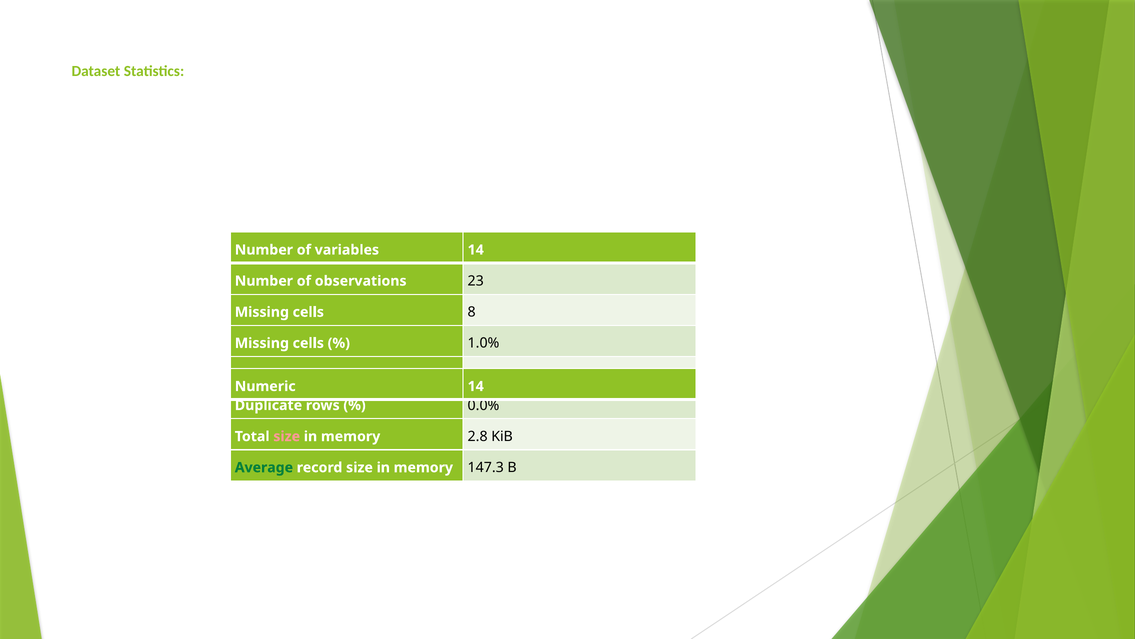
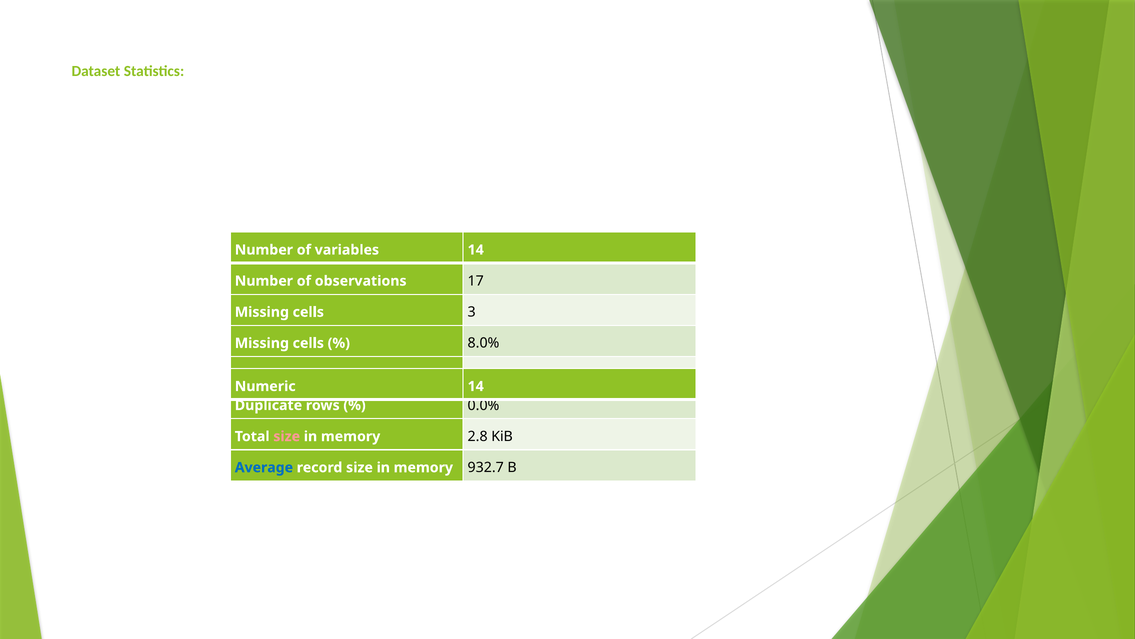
23: 23 -> 17
8: 8 -> 3
1.0%: 1.0% -> 8.0%
Average colour: green -> blue
147.3: 147.3 -> 932.7
